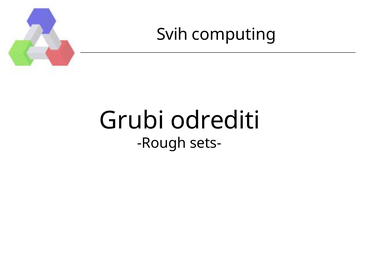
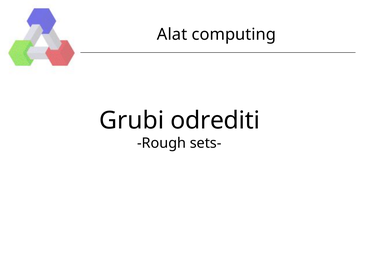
Svih: Svih -> Alat
